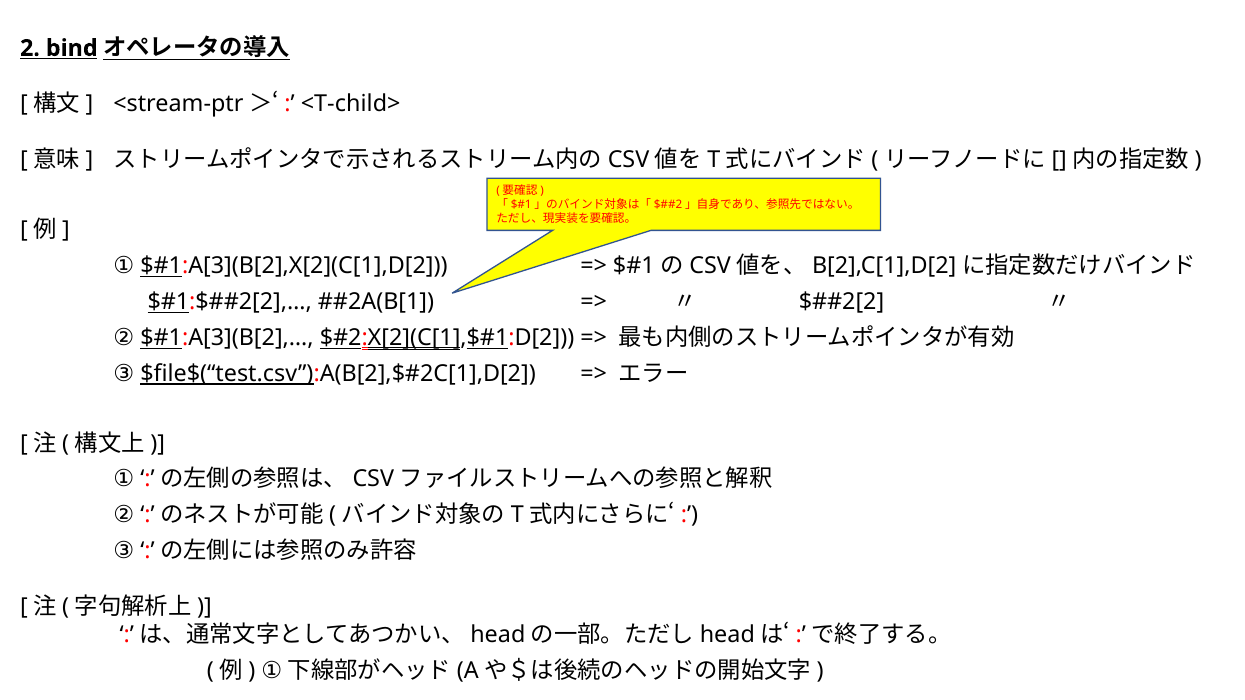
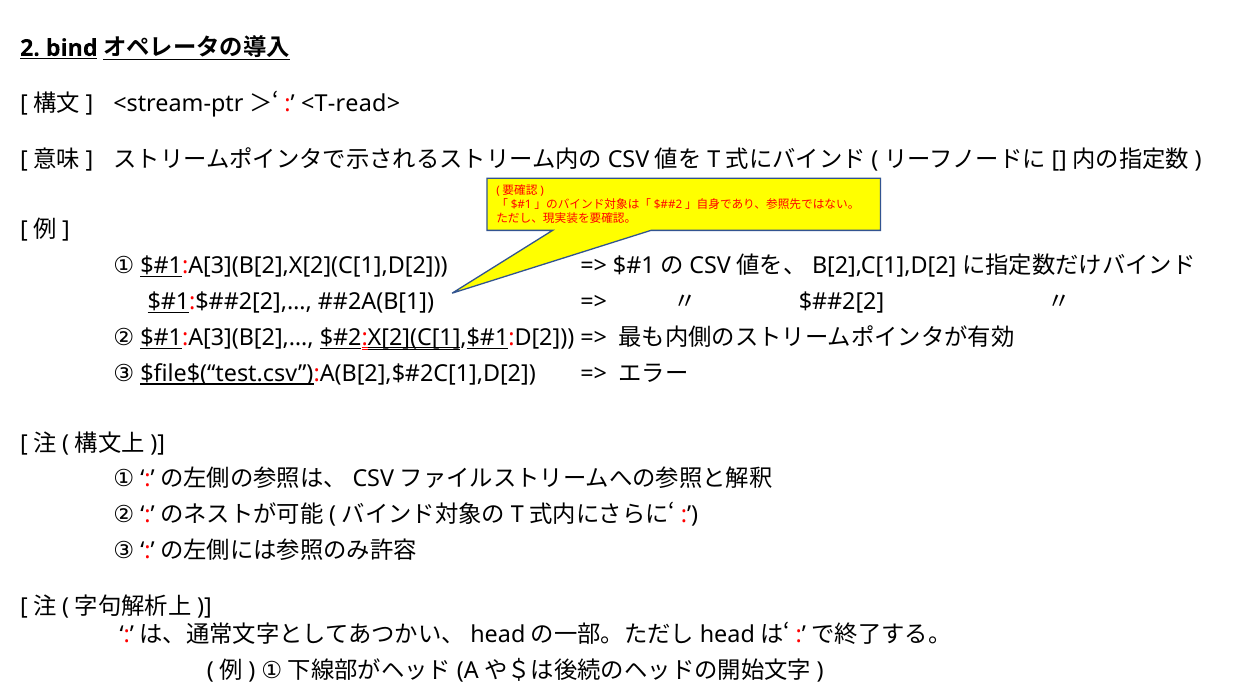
<T-child>: <T-child> -> <T-read>
